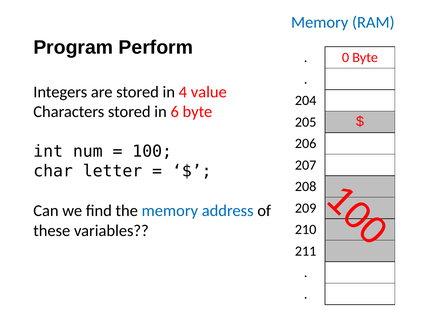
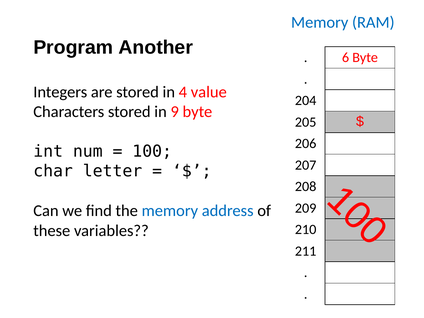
Perform: Perform -> Another
0 at (346, 58): 0 -> 6
6: 6 -> 9
